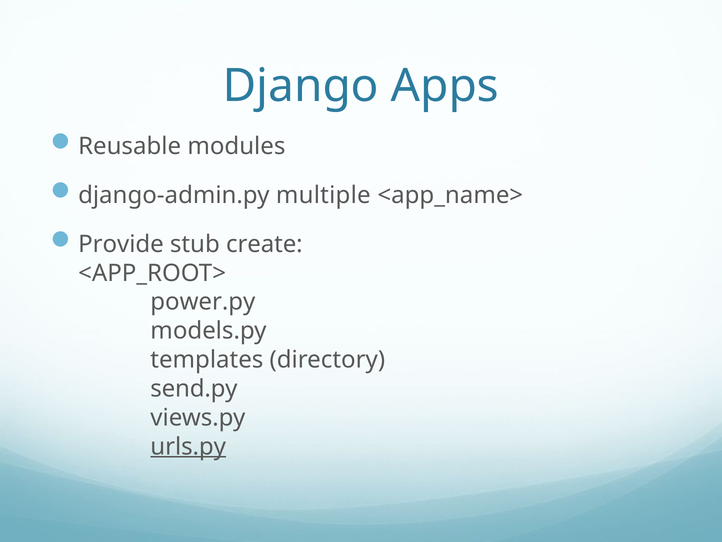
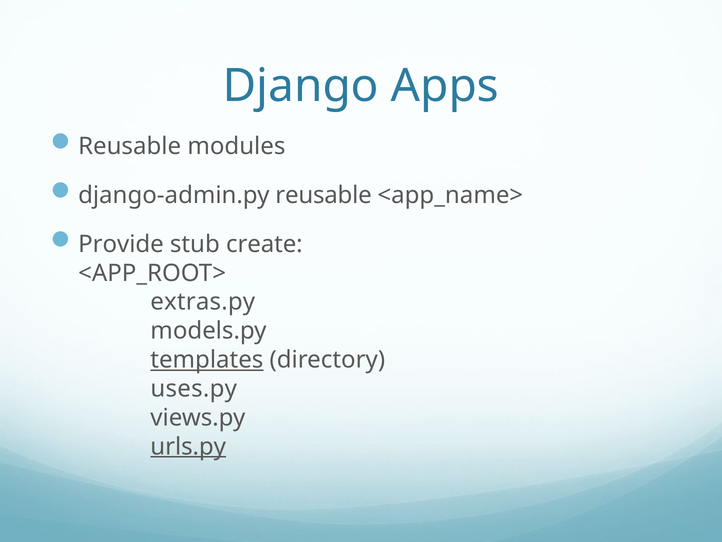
django-admin.py multiple: multiple -> reusable
power.py: power.py -> extras.py
templates underline: none -> present
send.py: send.py -> uses.py
